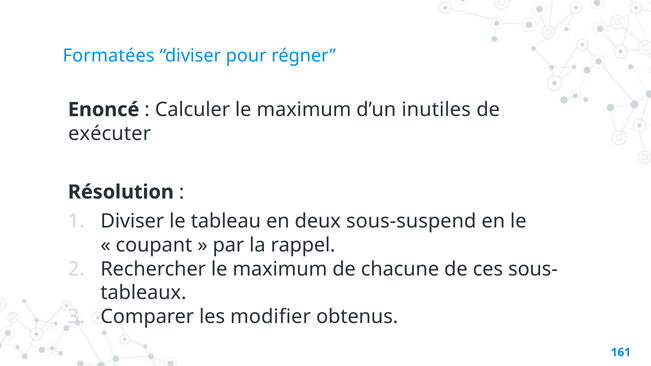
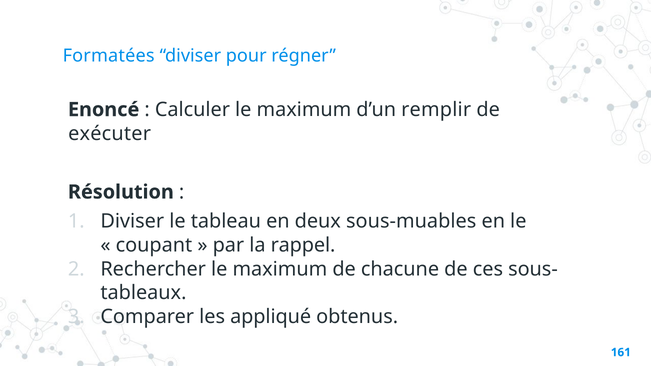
inutiles: inutiles -> remplir
sous-suspend: sous-suspend -> sous-muables
modifier: modifier -> appliqué
